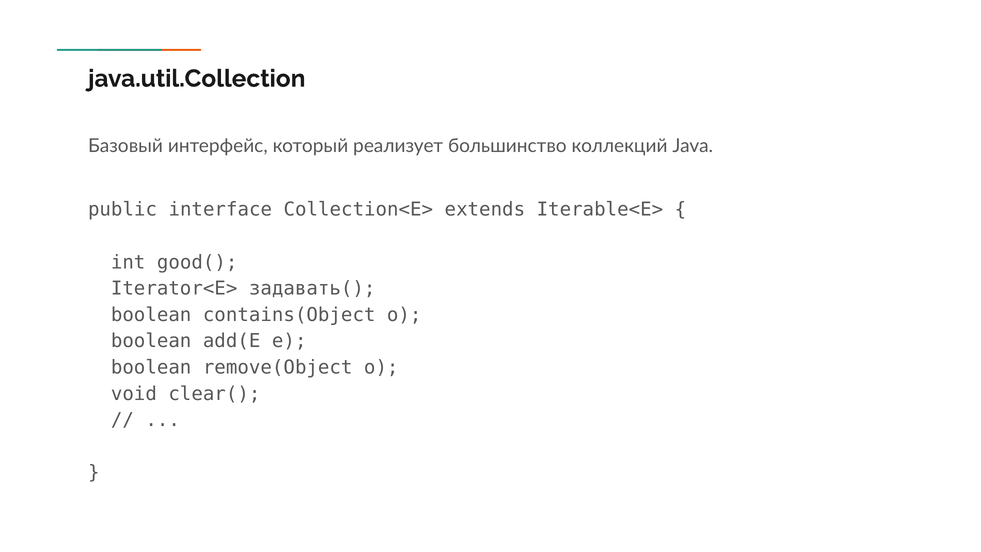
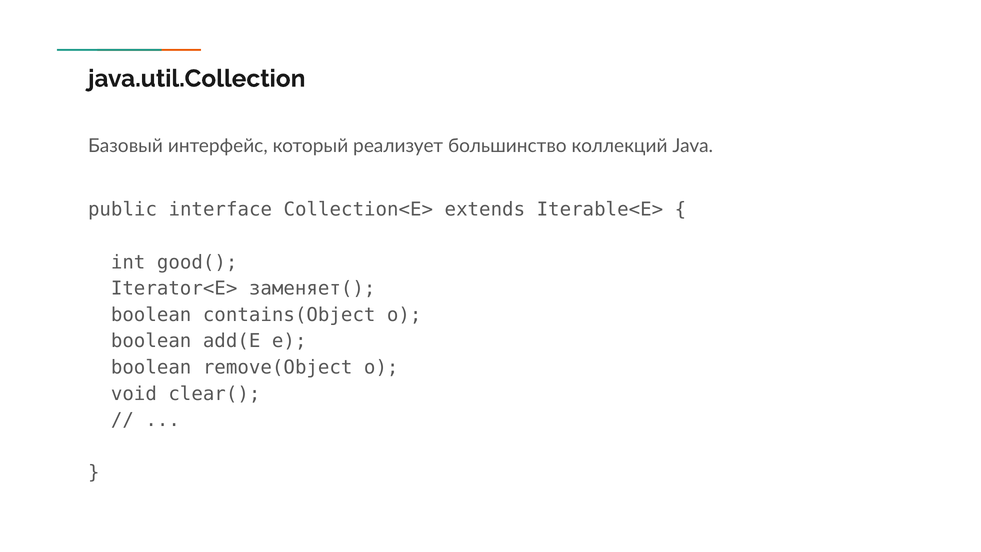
задавать(: задавать( -> заменяет(
